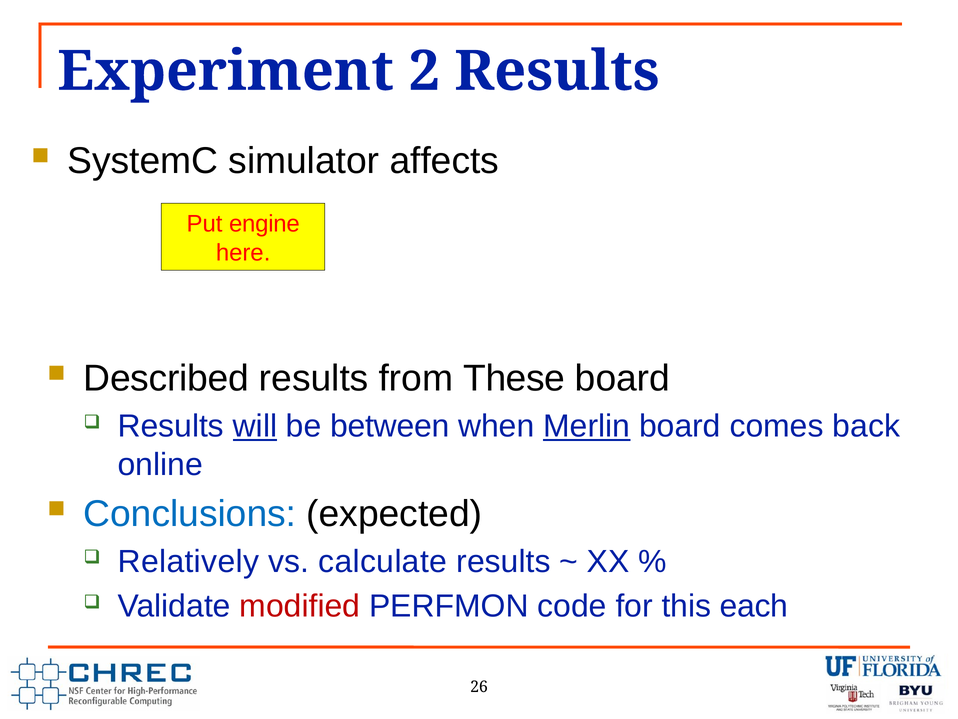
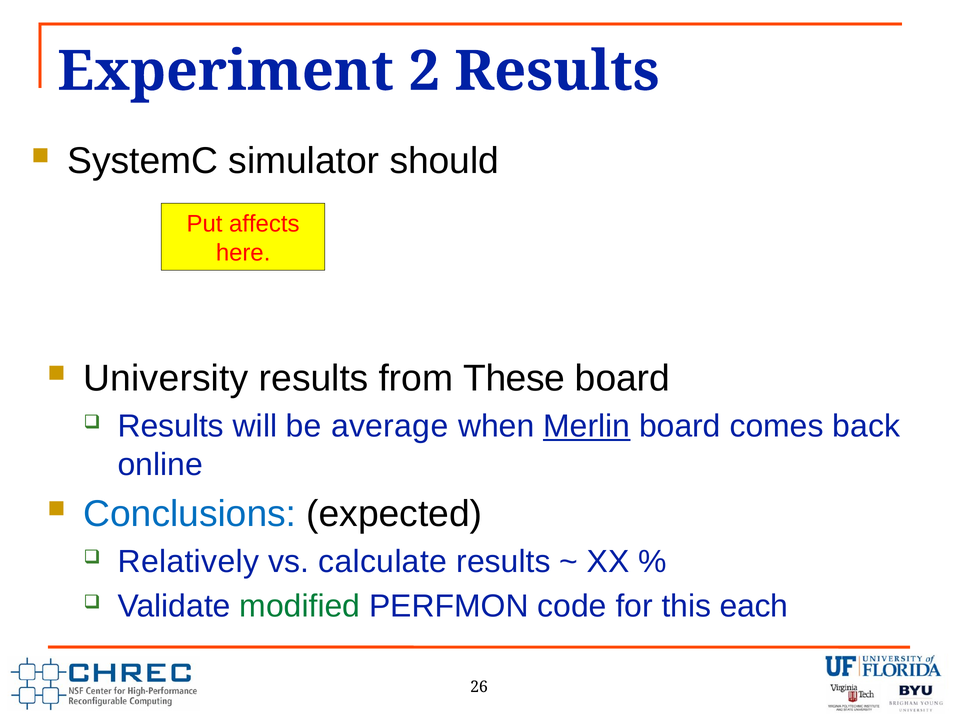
affects: affects -> should
engine: engine -> affects
Described: Described -> University
will underline: present -> none
between: between -> average
modified colour: red -> green
